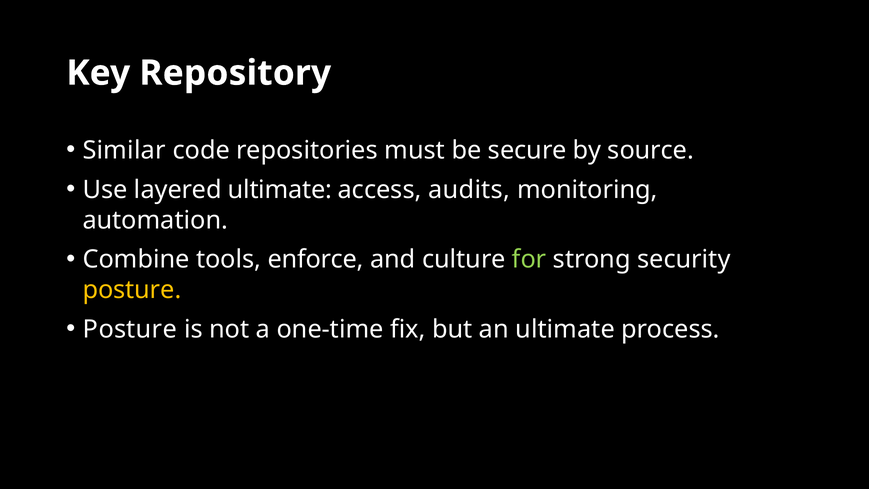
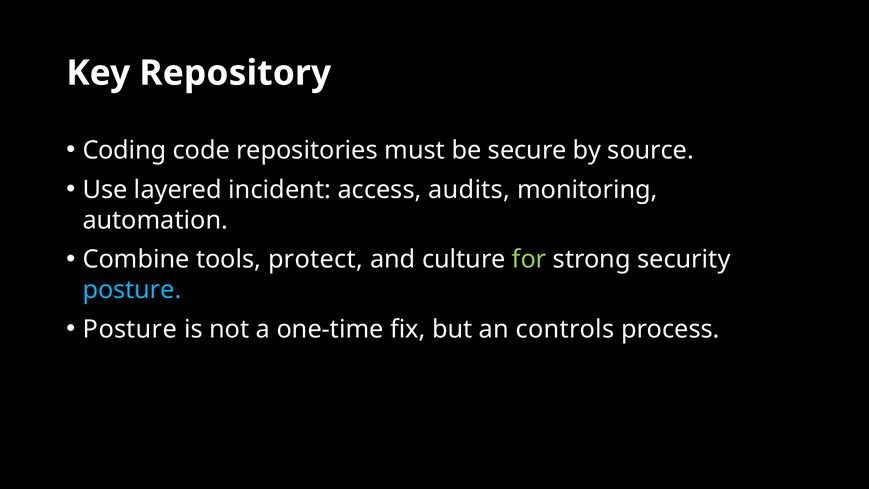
Similar: Similar -> Coding
layered ultimate: ultimate -> incident
enforce: enforce -> protect
posture at (132, 290) colour: yellow -> light blue
an ultimate: ultimate -> controls
